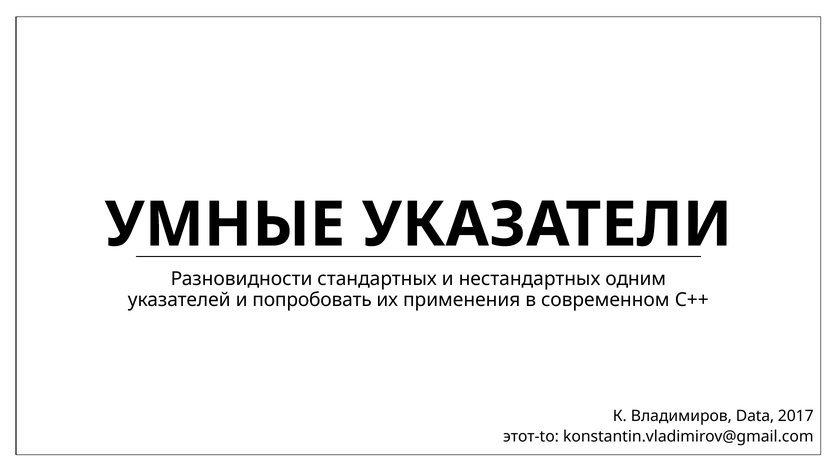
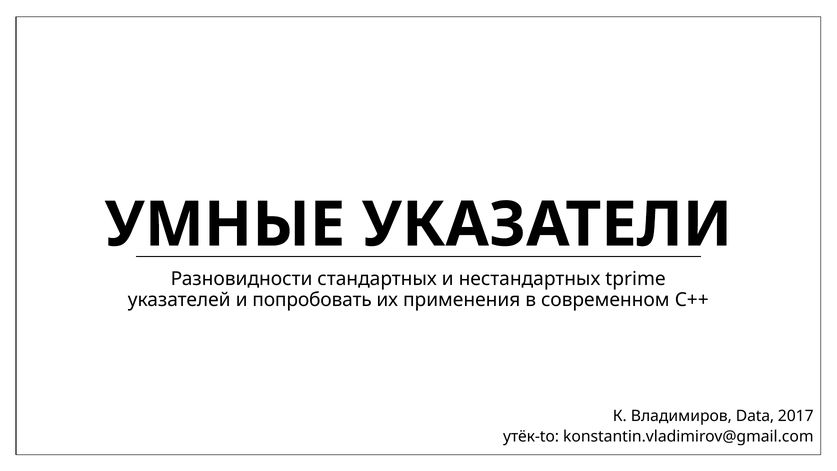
одним: одним -> tprime
этот-to: этот-to -> утёк-to
